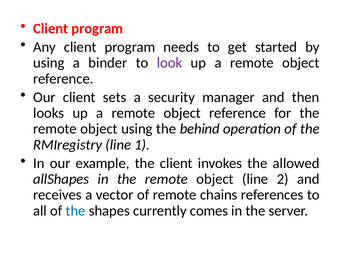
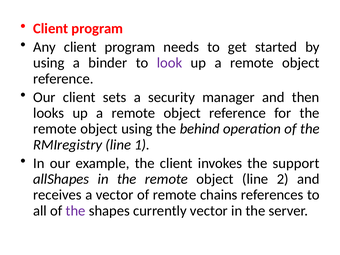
allowed: allowed -> support
the at (76, 211) colour: blue -> purple
currently comes: comes -> vector
